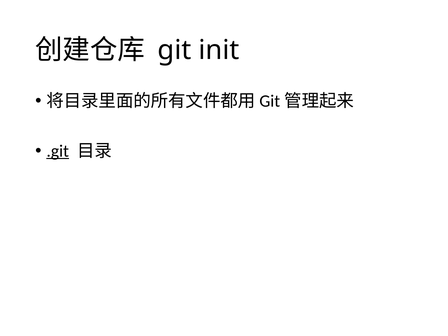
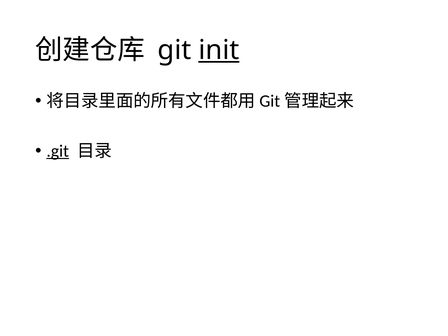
init underline: none -> present
